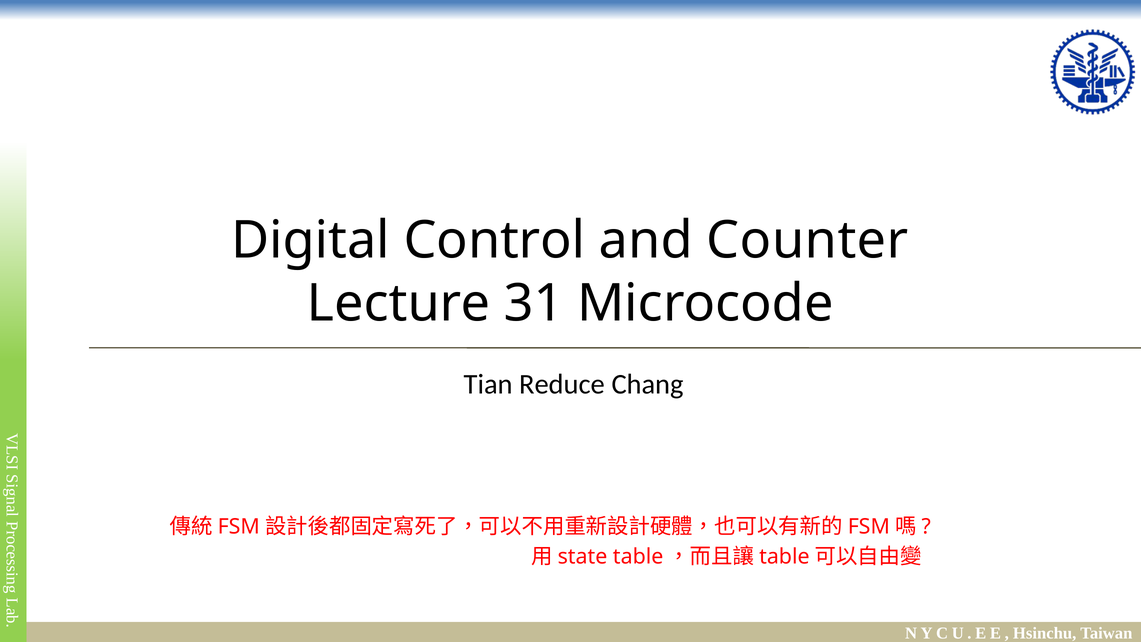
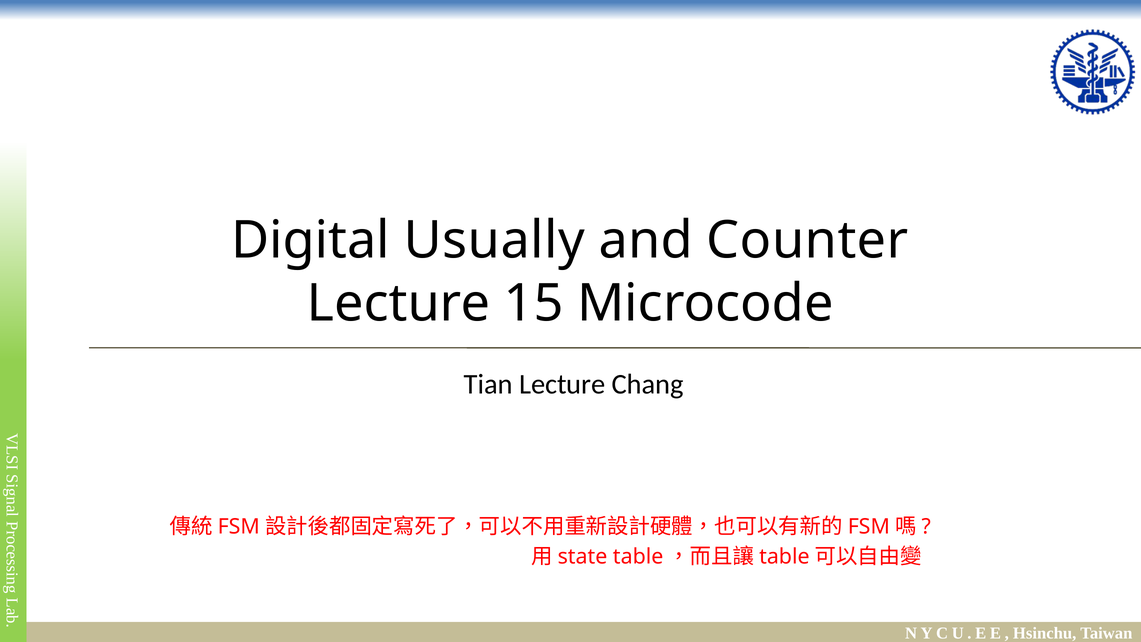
Control: Control -> Usually
31: 31 -> 15
Tian Reduce: Reduce -> Lecture
